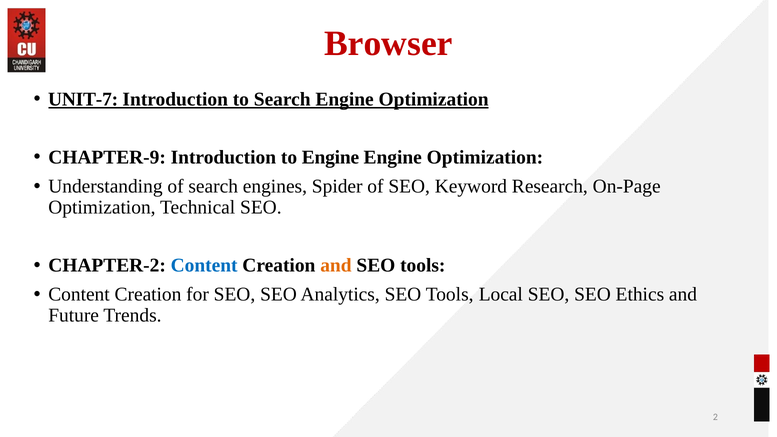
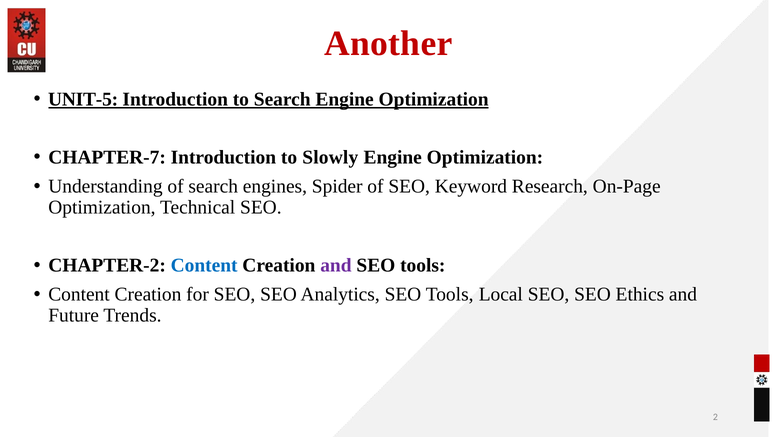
Browser: Browser -> Another
UNIT-7: UNIT-7 -> UNIT-5
CHAPTER-9: CHAPTER-9 -> CHAPTER-7
to Engine: Engine -> Slowly
and at (336, 266) colour: orange -> purple
